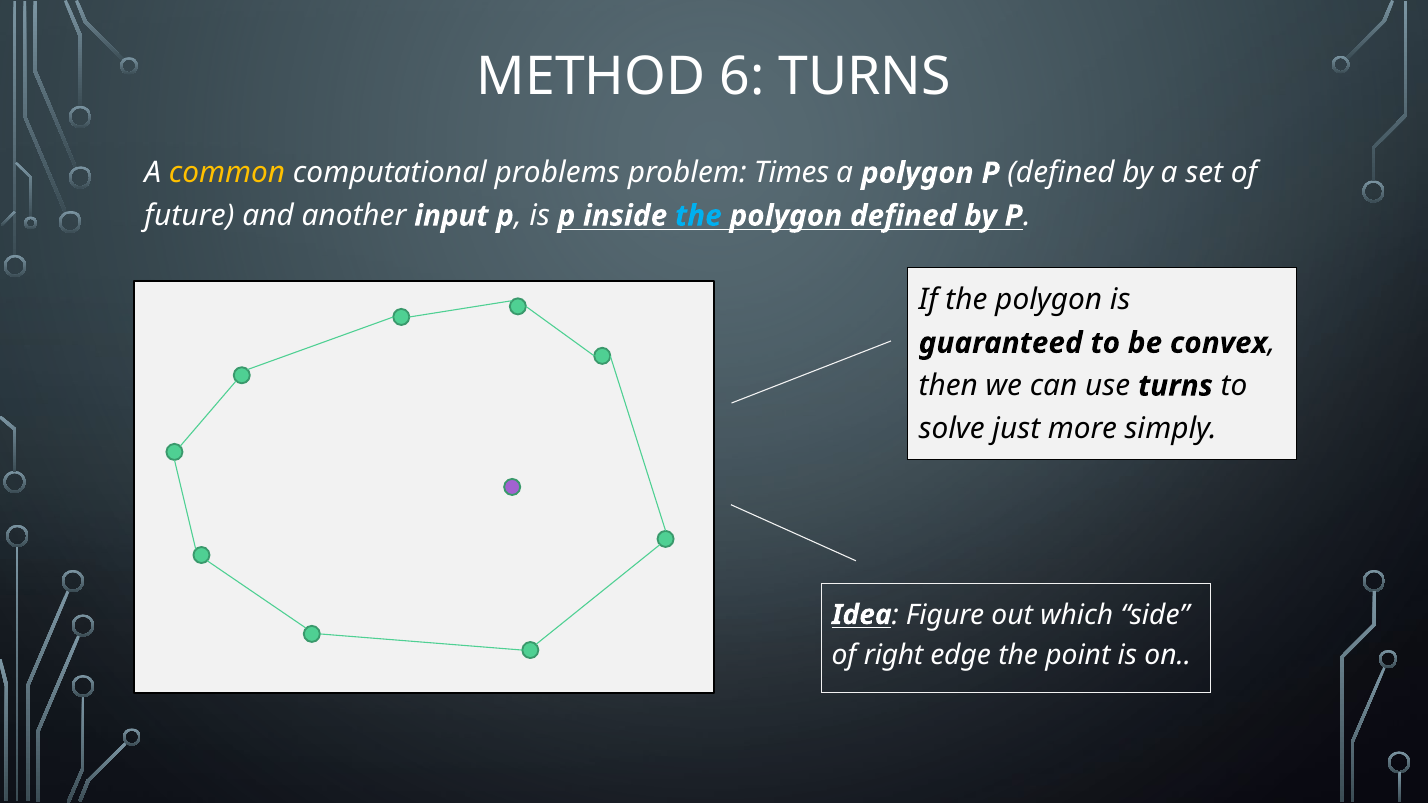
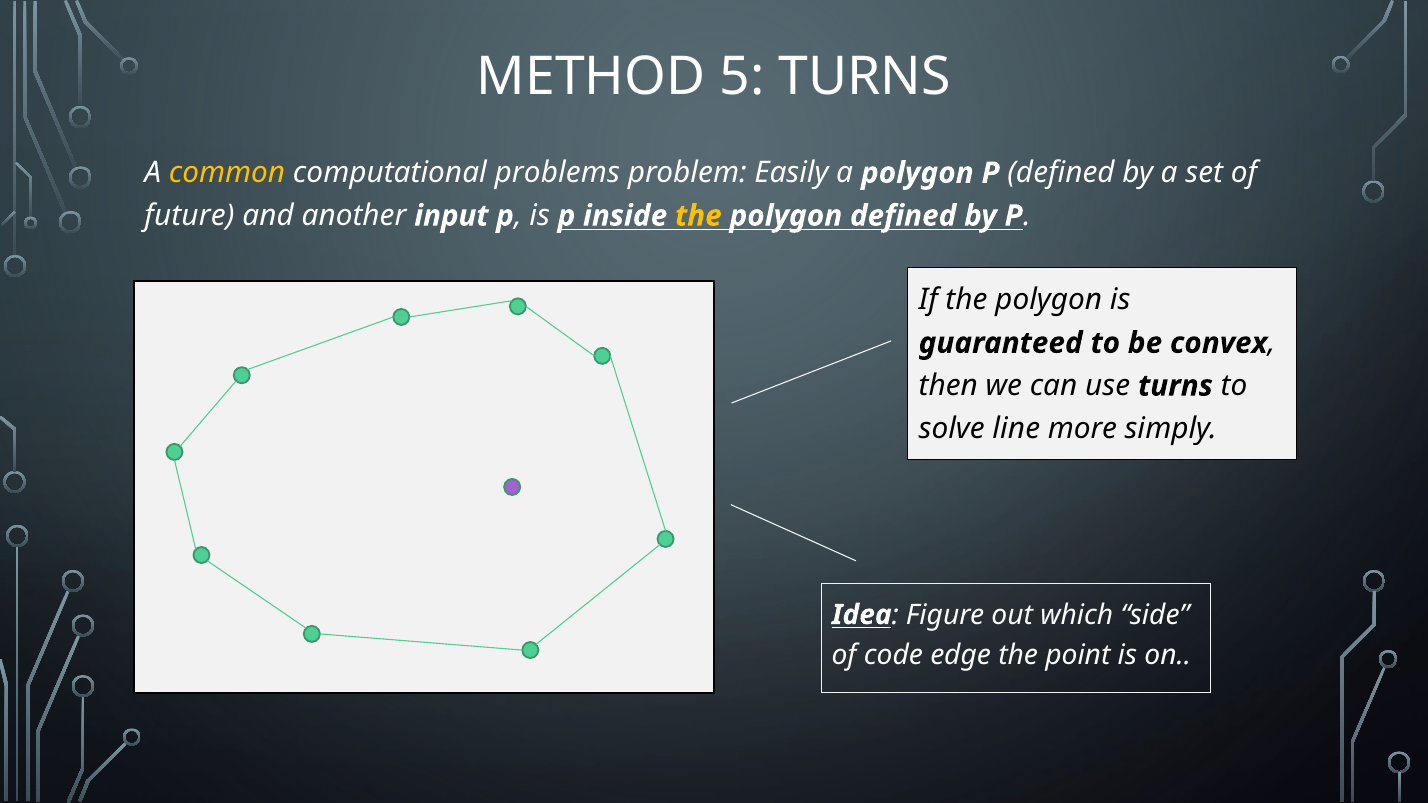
6: 6 -> 5
Times: Times -> Easily
the at (698, 216) colour: light blue -> yellow
just: just -> line
right: right -> code
